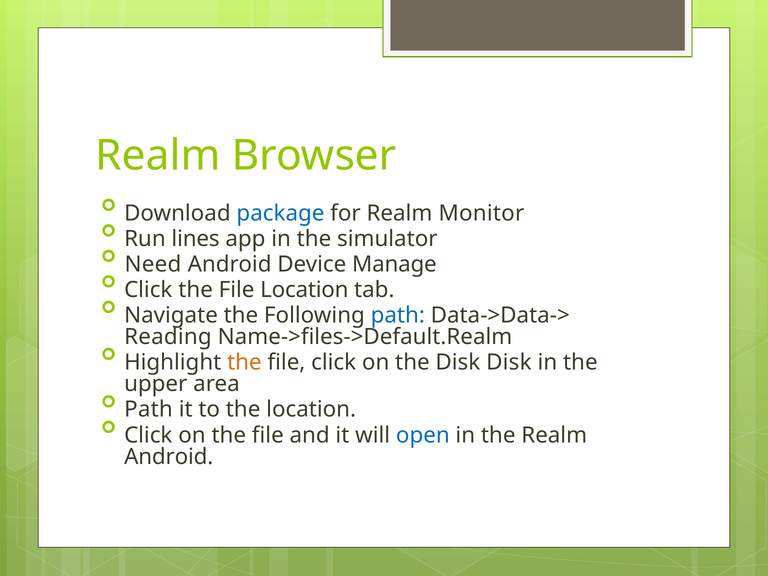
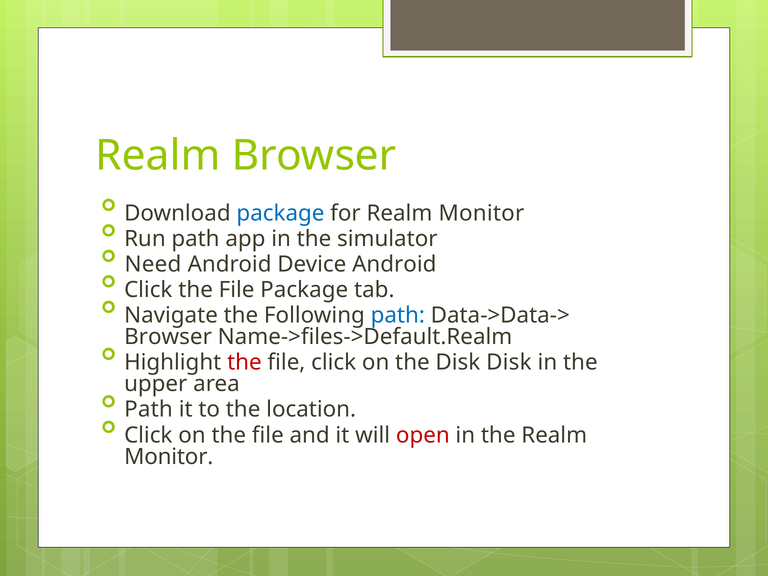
Run lines: lines -> path
Device Manage: Manage -> Android
File Location: Location -> Package
Reading at (168, 337): Reading -> Browser
the at (244, 363) colour: orange -> red
open colour: blue -> red
Android at (169, 457): Android -> Monitor
